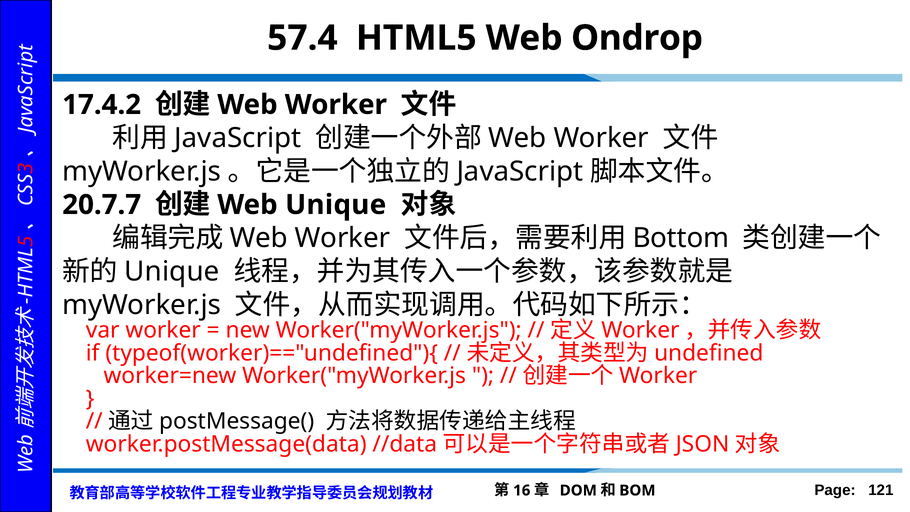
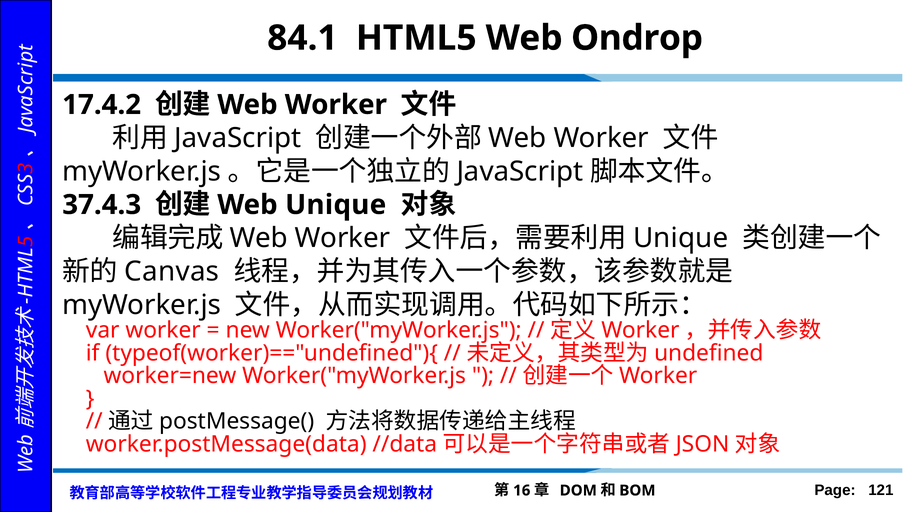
57.4: 57.4 -> 84.1
20.7.7: 20.7.7 -> 37.4.3
Bottom at (681, 238): Bottom -> Unique
Unique at (172, 271): Unique -> Canvas
